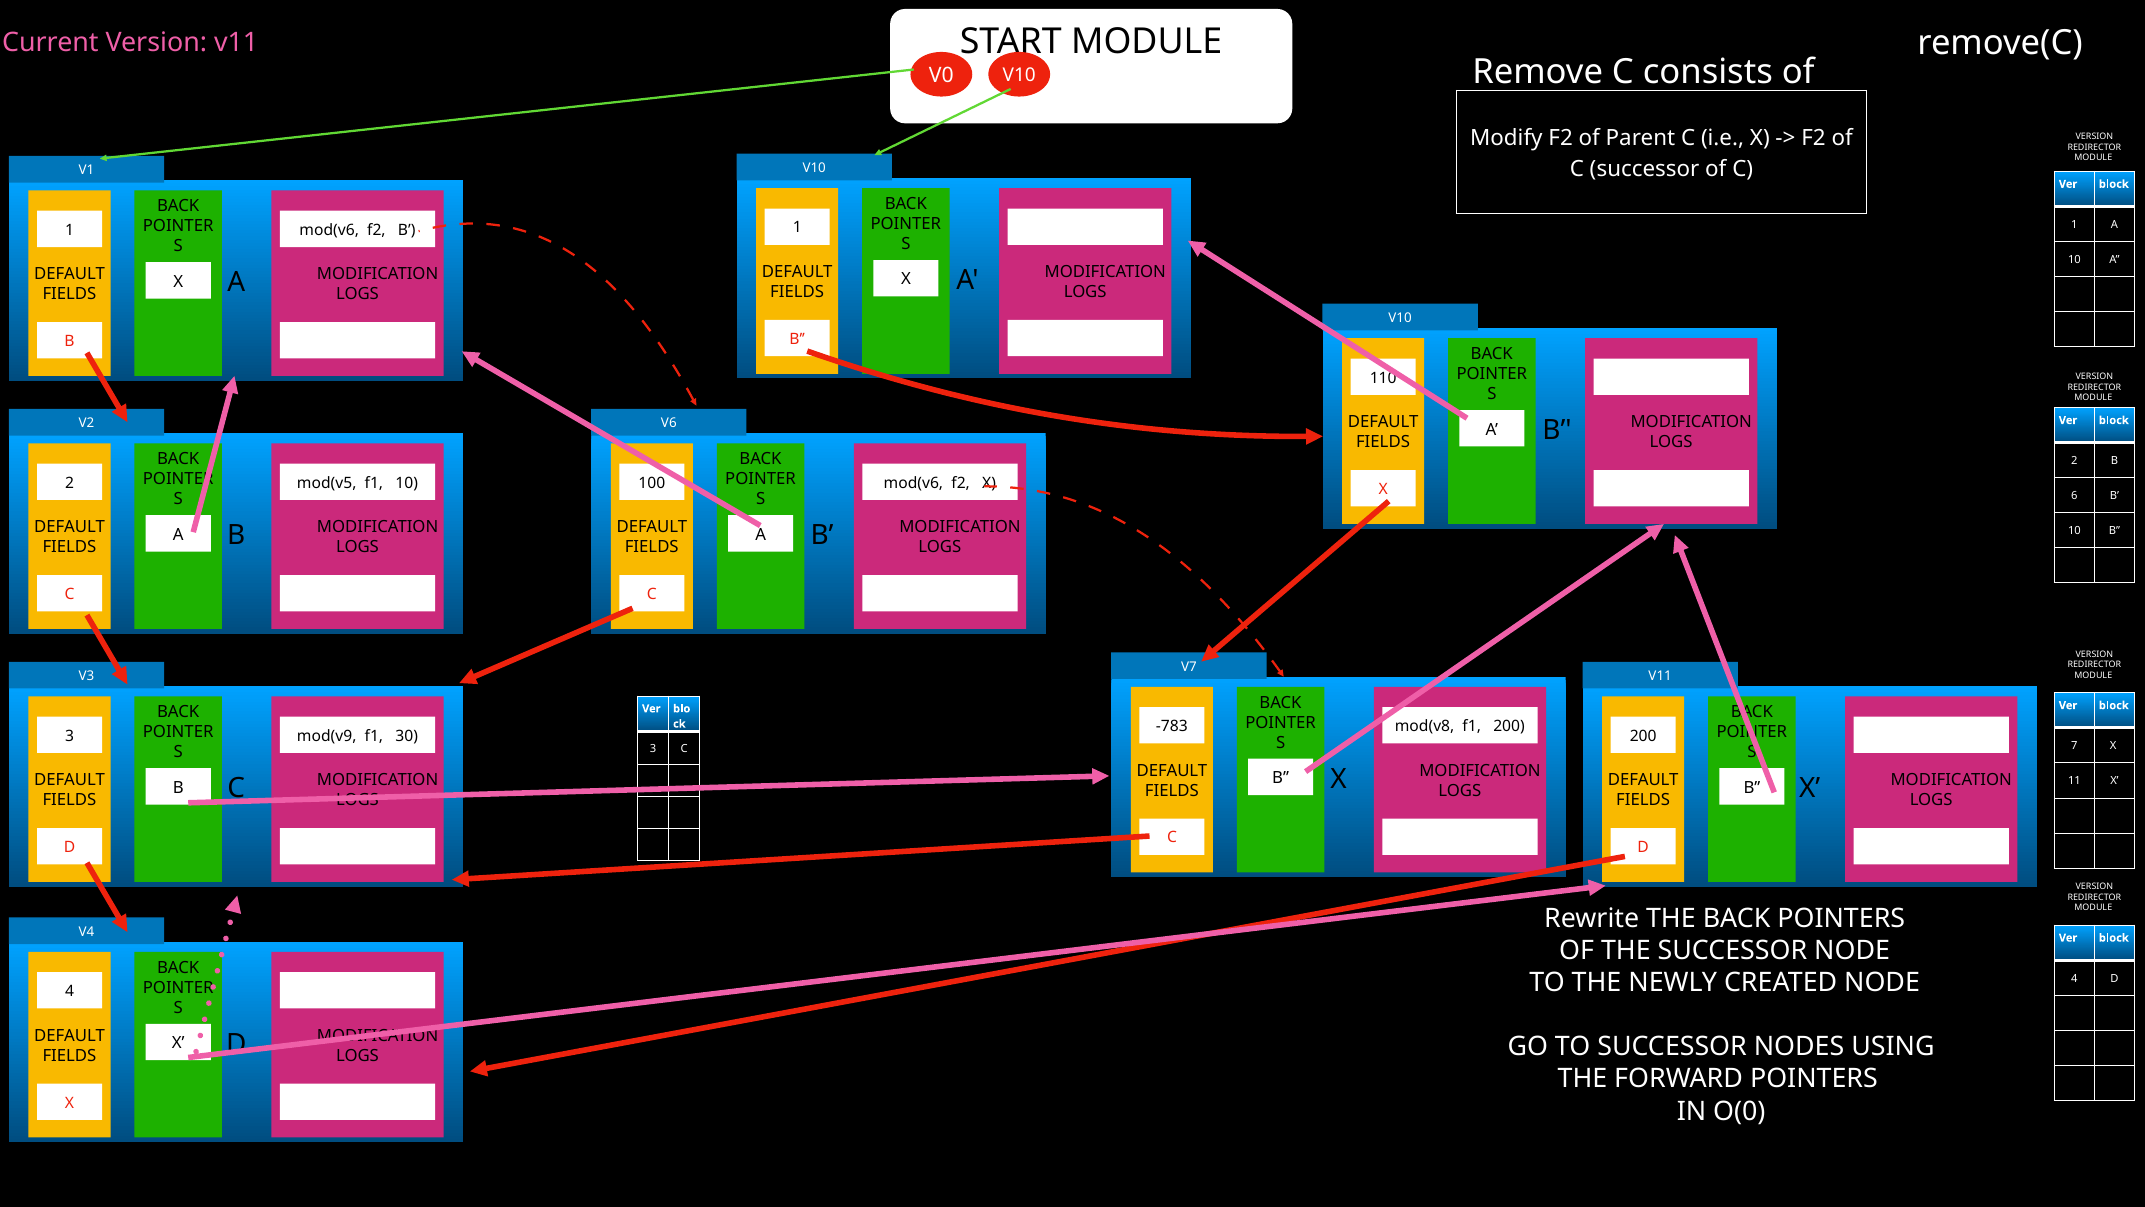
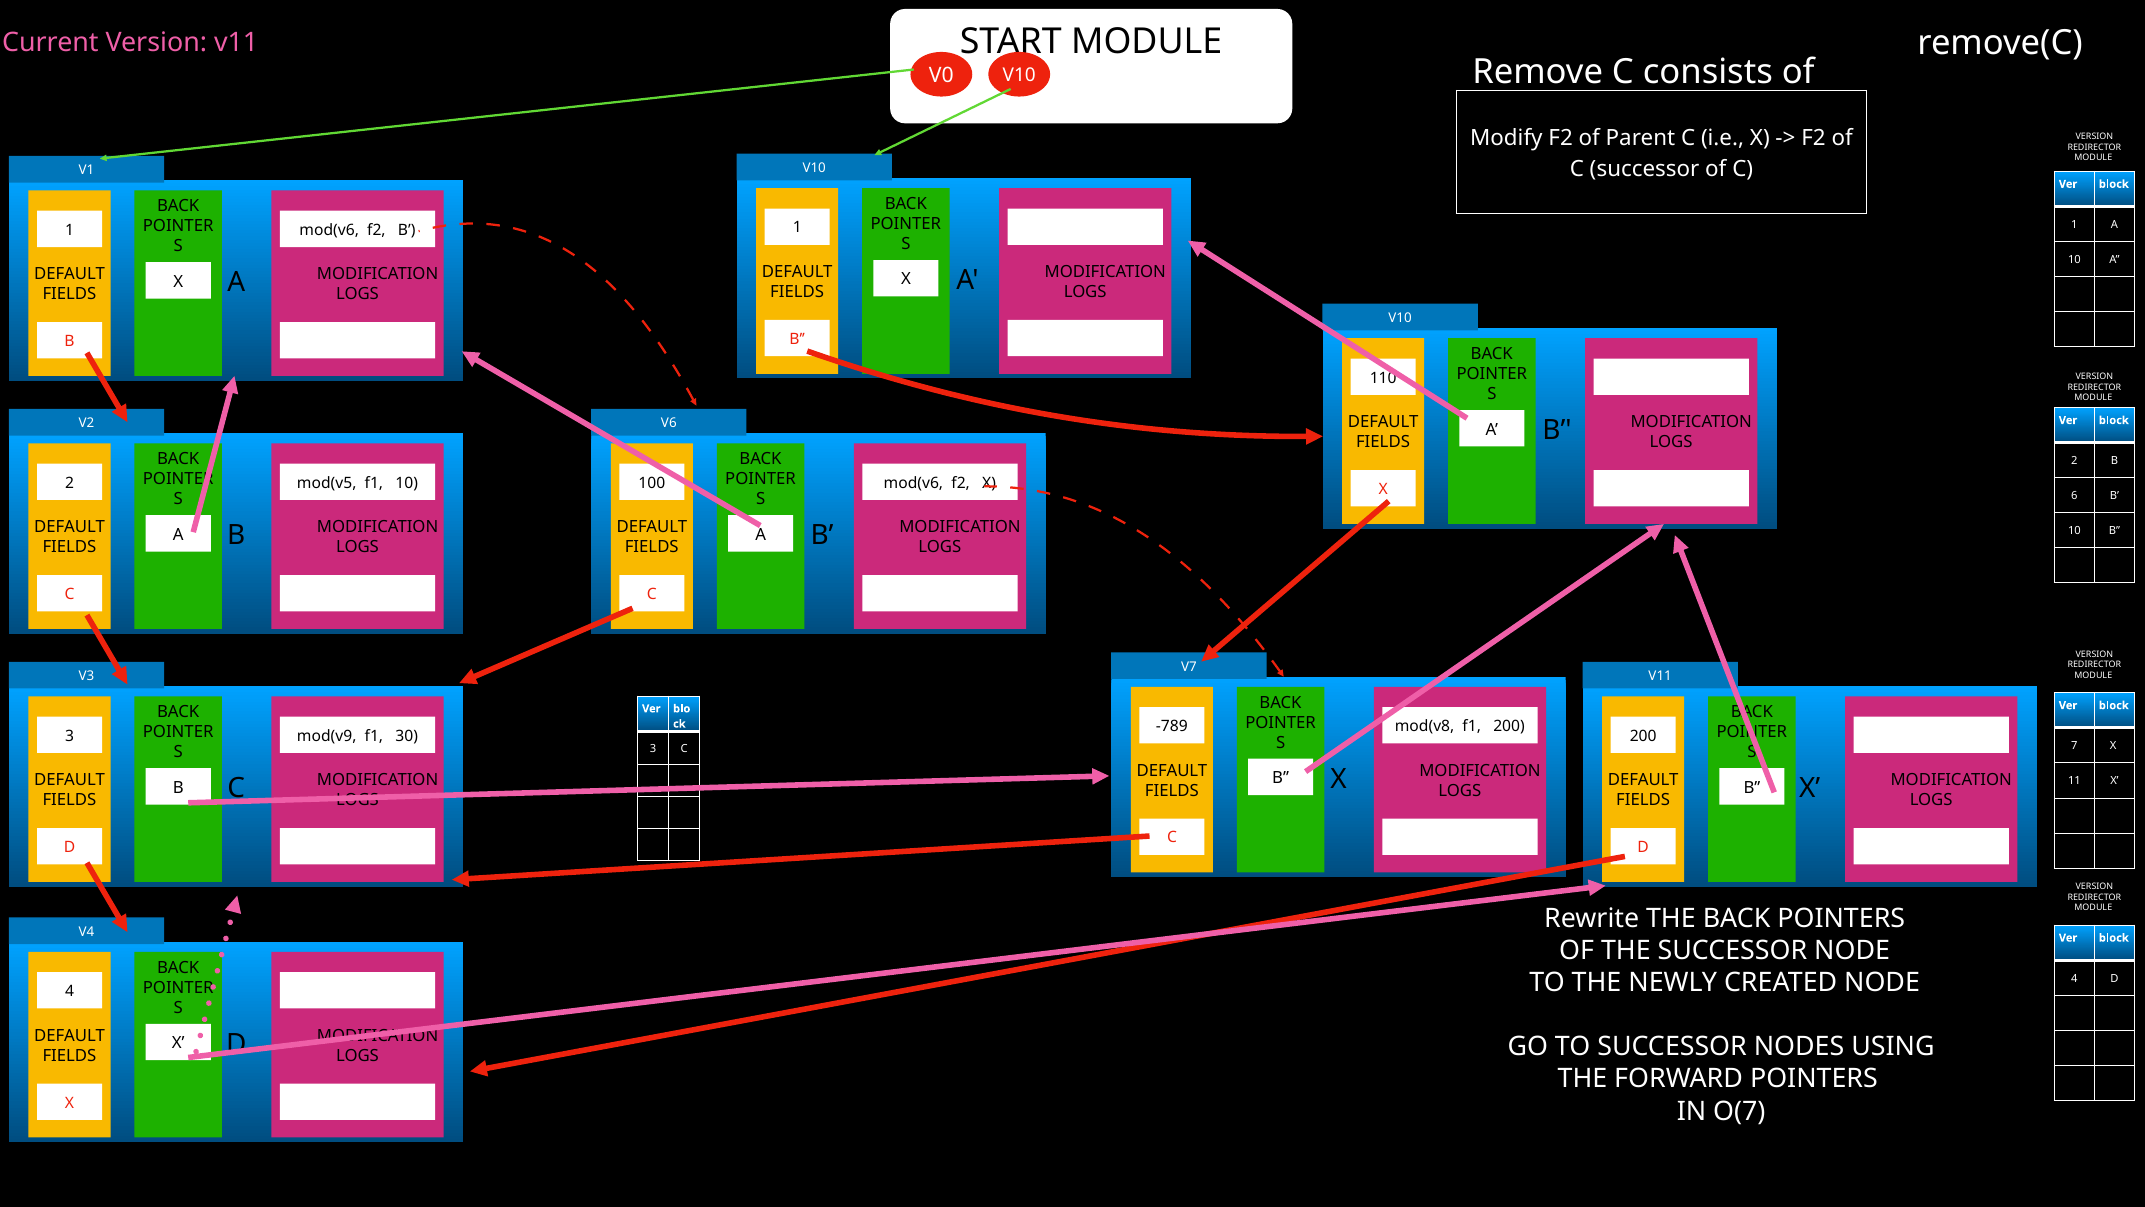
-783: -783 -> -789
O(0: O(0 -> O(7
